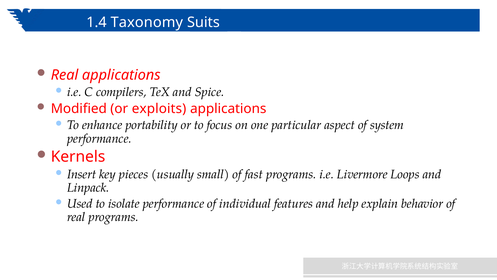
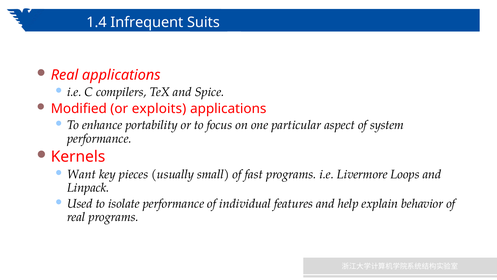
Taxonomy: Taxonomy -> Infrequent
Insert: Insert -> Want
